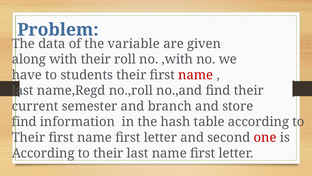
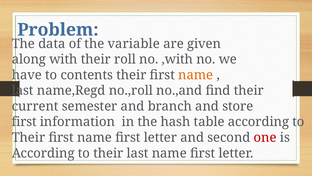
students: students -> contents
name at (196, 75) colour: red -> orange
find at (24, 122): find -> first
